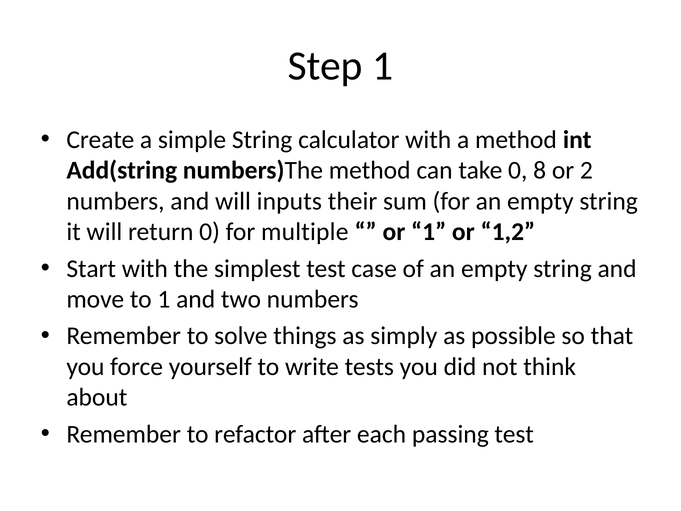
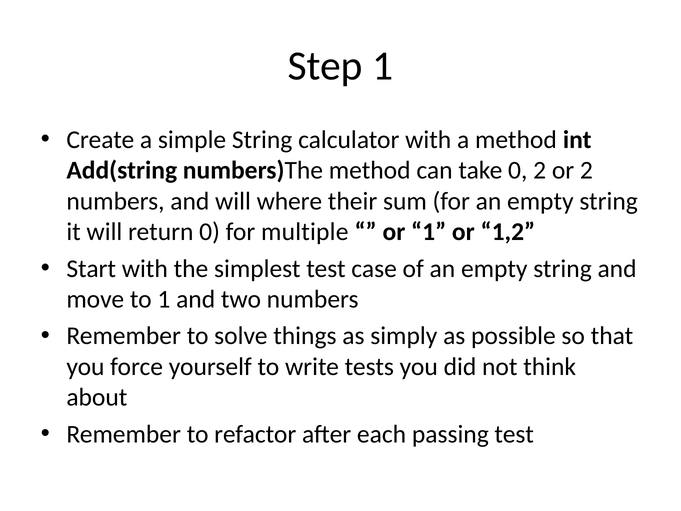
0 8: 8 -> 2
inputs: inputs -> where
